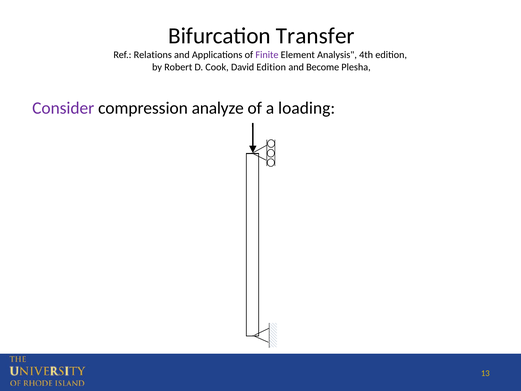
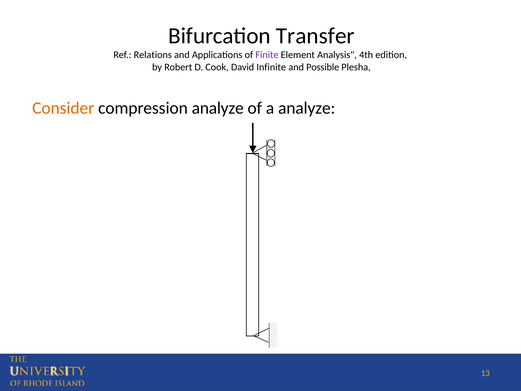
David Edition: Edition -> Infinite
Become: Become -> Possible
Consider colour: purple -> orange
a loading: loading -> analyze
